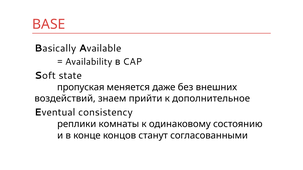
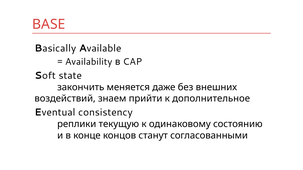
пропуская: пропуская -> закончить
комнаты: комнаты -> текущую
